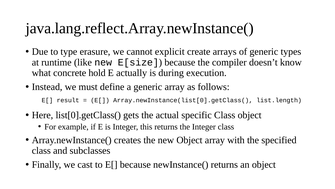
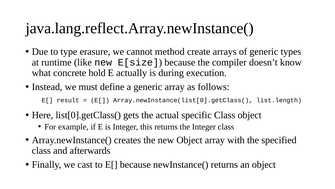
explicit: explicit -> method
subclasses: subclasses -> afterwards
